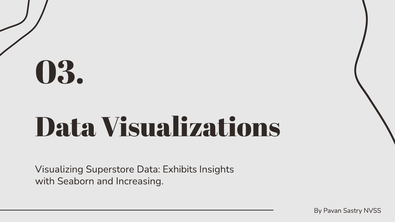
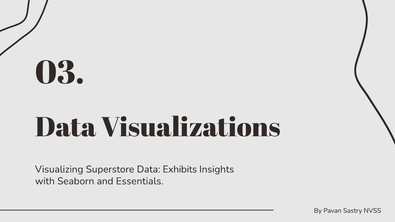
Increasing: Increasing -> Essentials
